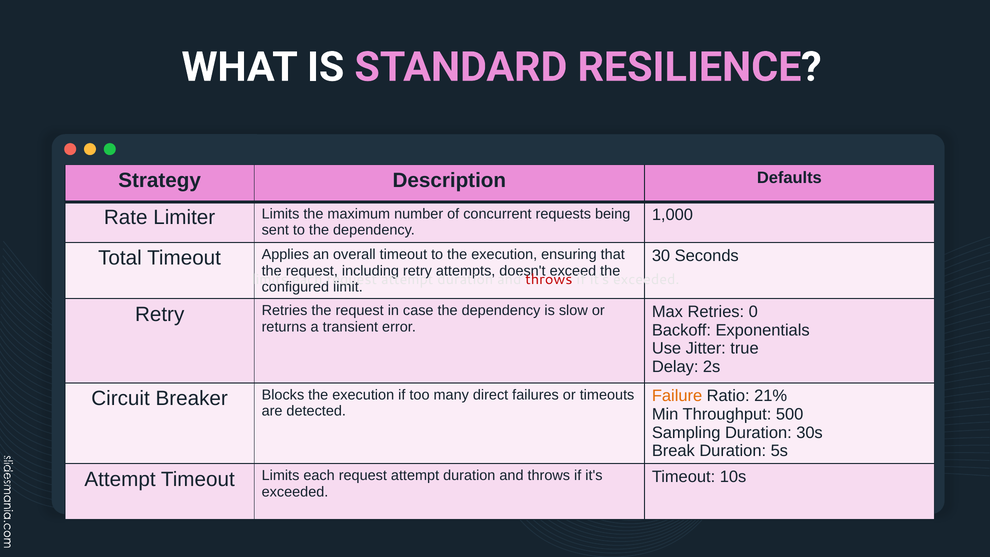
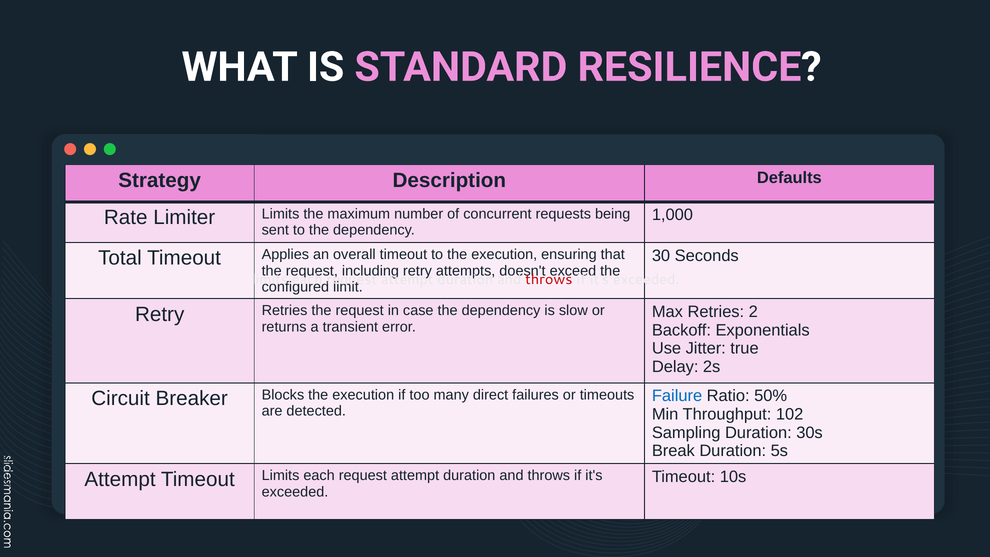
0: 0 -> 2
Failure colour: orange -> blue
21%: 21% -> 50%
500: 500 -> 102
